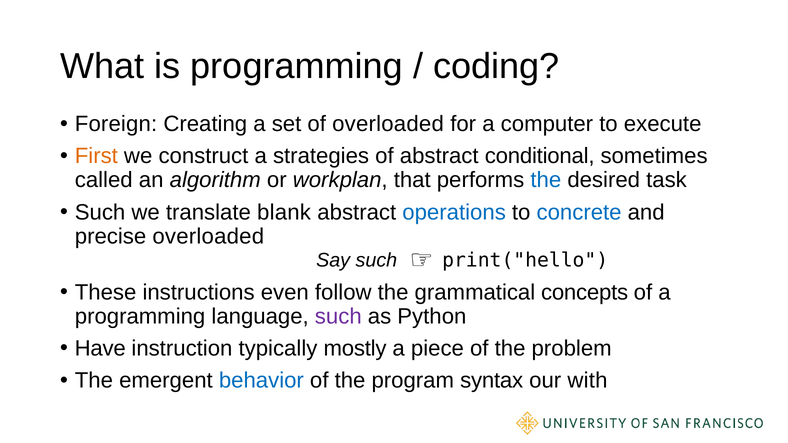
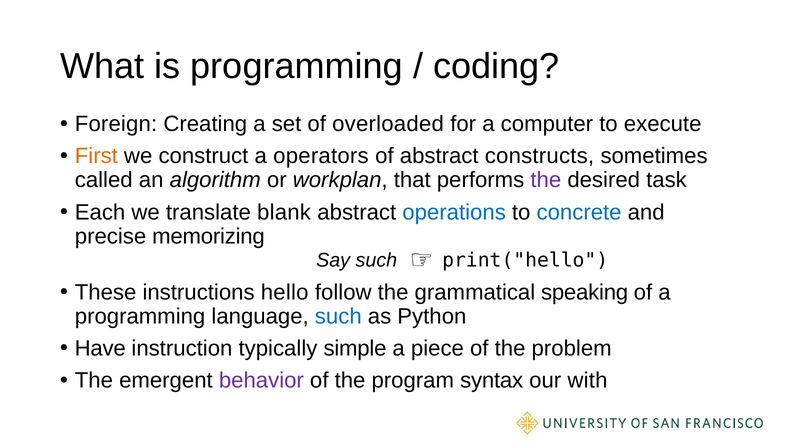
strategies: strategies -> operators
conditional: conditional -> constructs
the at (546, 180) colour: blue -> purple
Such at (100, 212): Such -> Each
precise overloaded: overloaded -> memorizing
even: even -> hello
concepts: concepts -> speaking
such at (338, 316) colour: purple -> blue
mostly: mostly -> simple
behavior colour: blue -> purple
